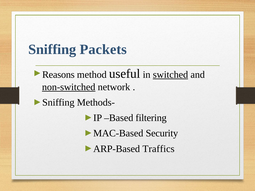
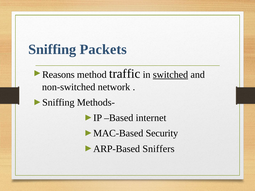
useful: useful -> traffic
non-switched underline: present -> none
filtering: filtering -> internet
Traffics: Traffics -> Sniffers
